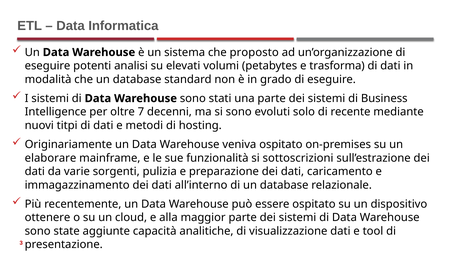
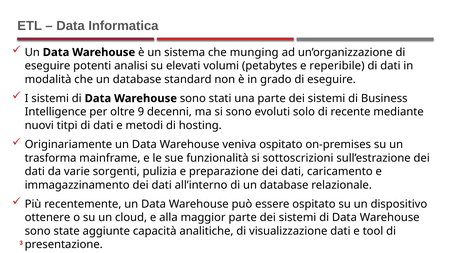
proposto: proposto -> munging
trasforma: trasforma -> reperibile
7: 7 -> 9
elaborare: elaborare -> trasforma
